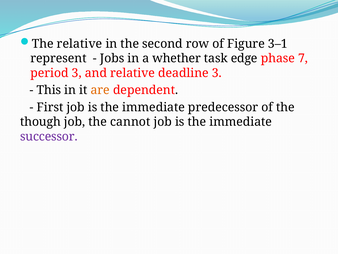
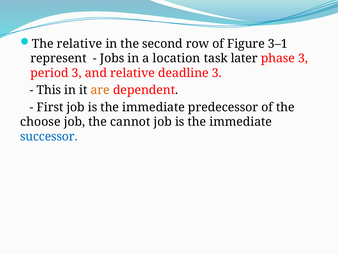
whether: whether -> location
edge: edge -> later
phase 7: 7 -> 3
though: though -> choose
successor colour: purple -> blue
